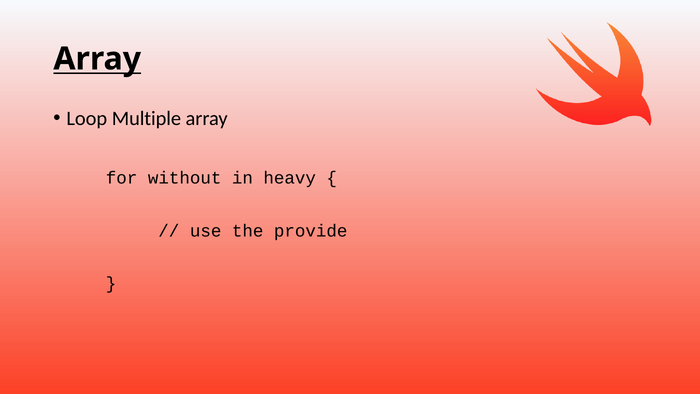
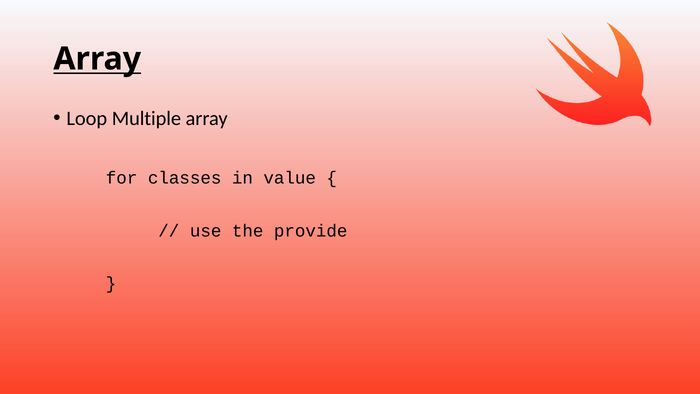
without: without -> classes
heavy: heavy -> value
